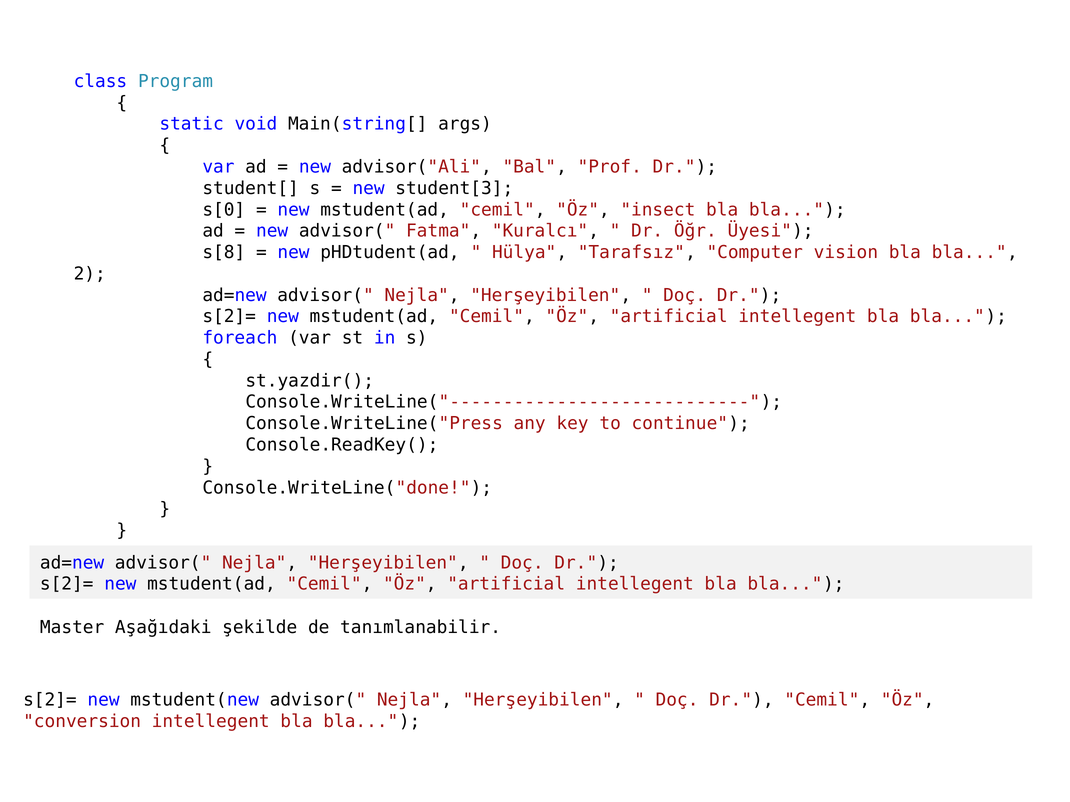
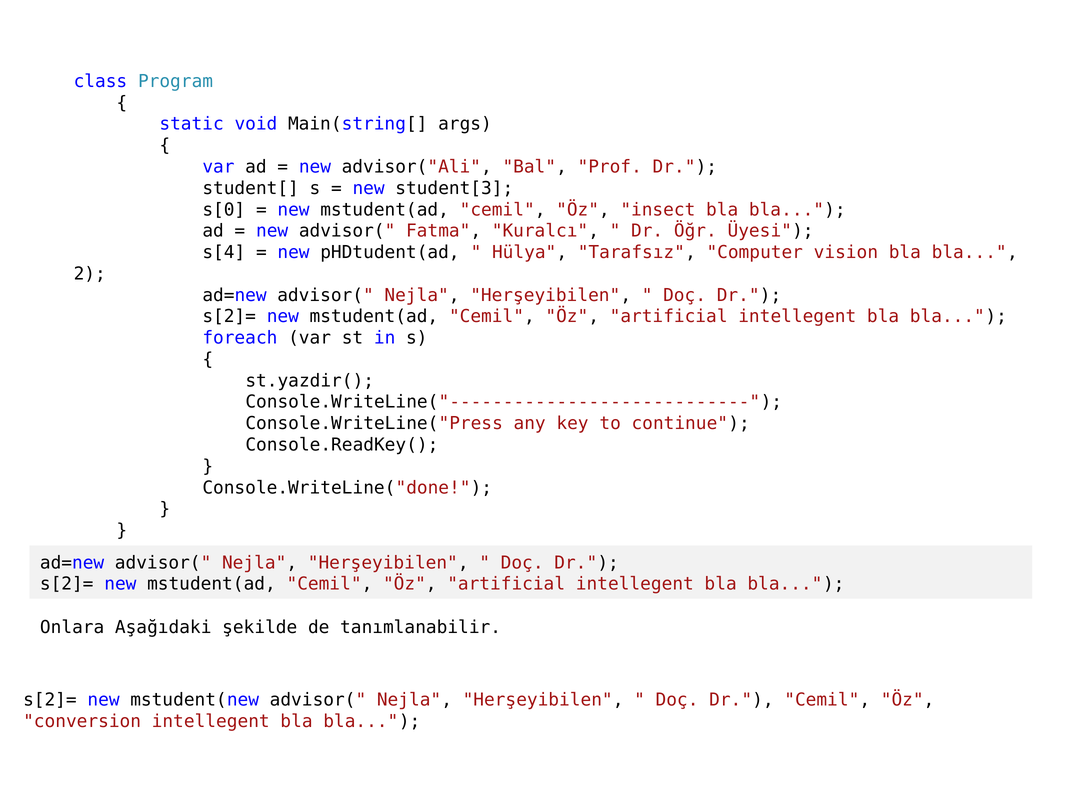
s[8: s[8 -> s[4
Master: Master -> Onlara
